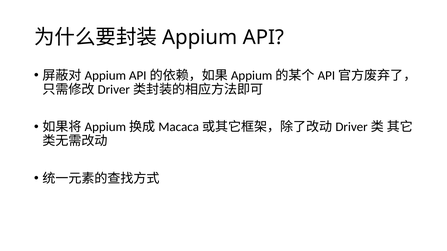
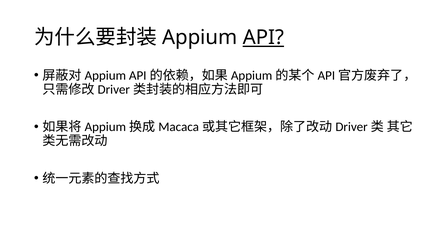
API underline: none -> present
